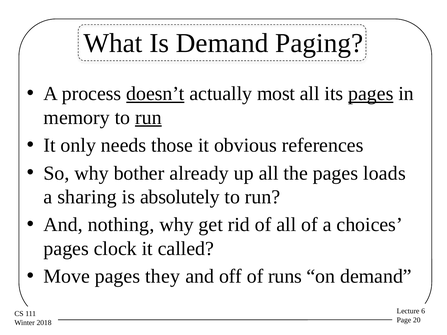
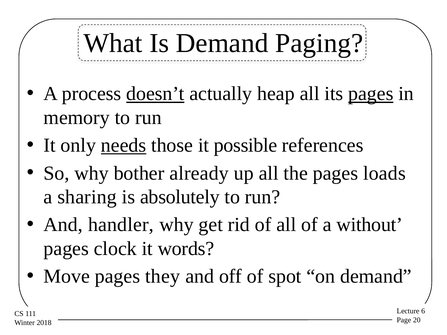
most: most -> heap
run at (148, 118) underline: present -> none
needs underline: none -> present
obvious: obvious -> possible
nothing: nothing -> handler
choices: choices -> without
called: called -> words
runs: runs -> spot
